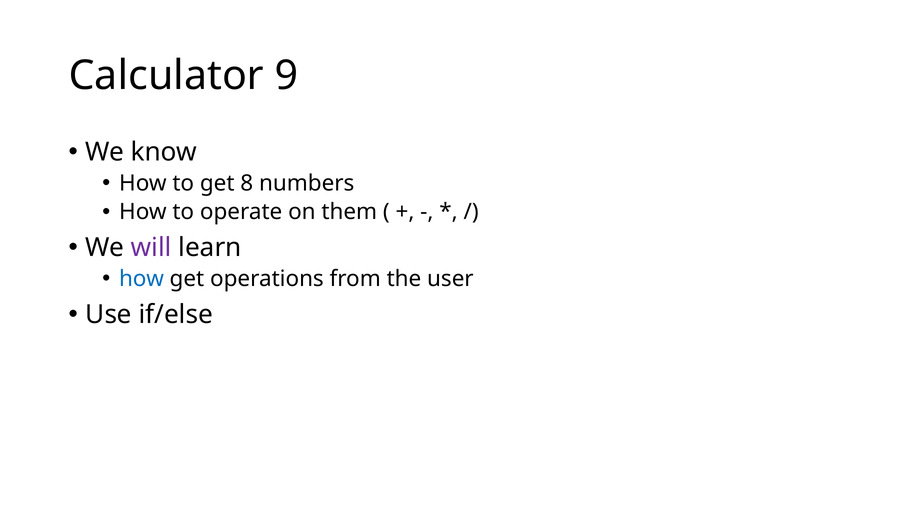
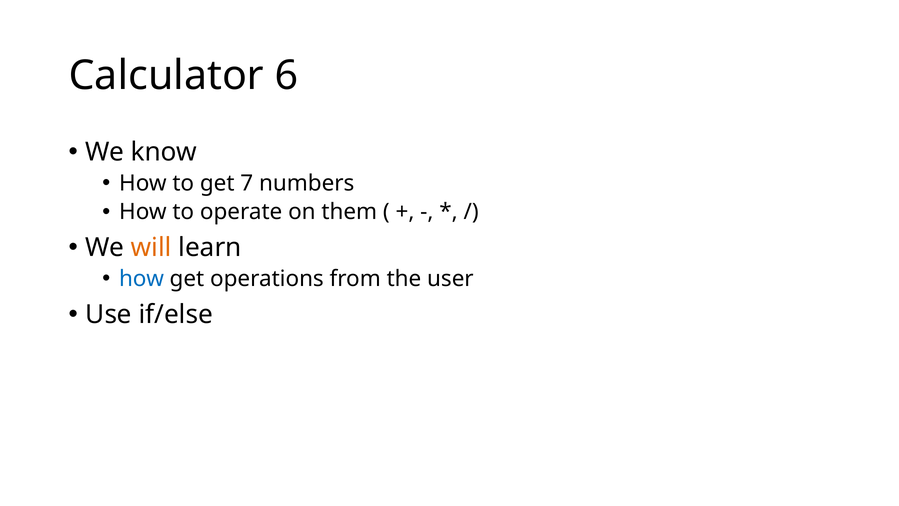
9: 9 -> 6
8: 8 -> 7
will colour: purple -> orange
